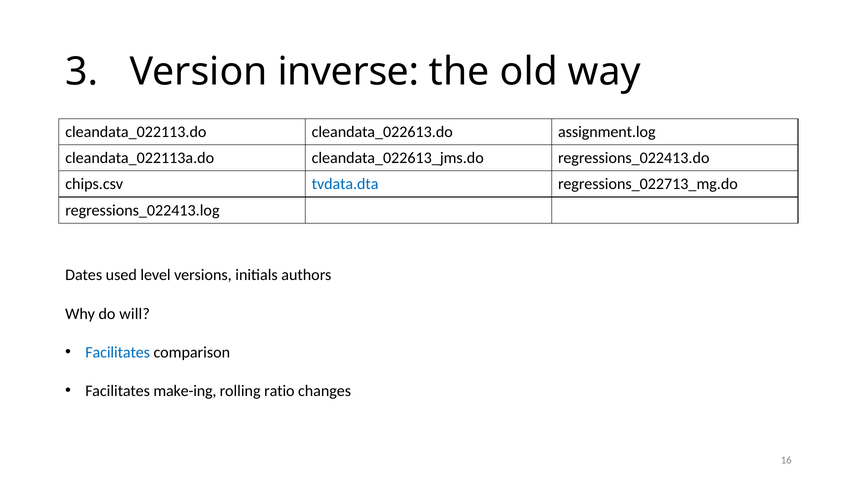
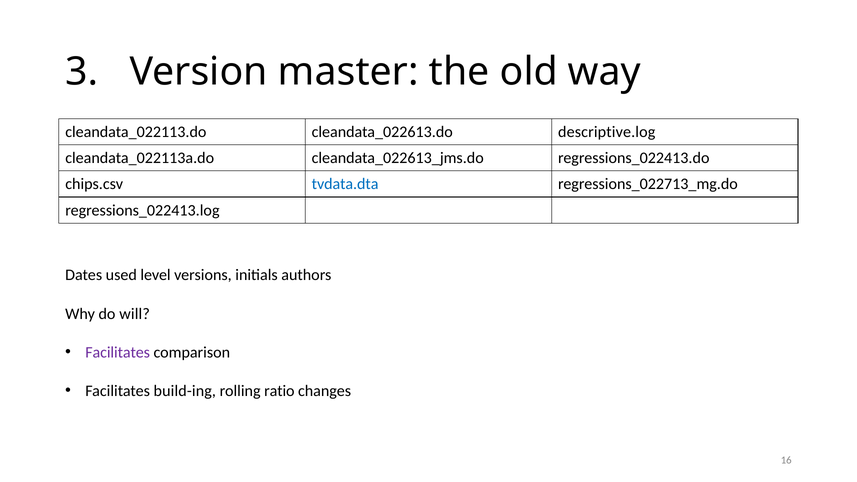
inverse: inverse -> master
assignment.log: assignment.log -> descriptive.log
Facilitates at (118, 352) colour: blue -> purple
make-ing: make-ing -> build-ing
